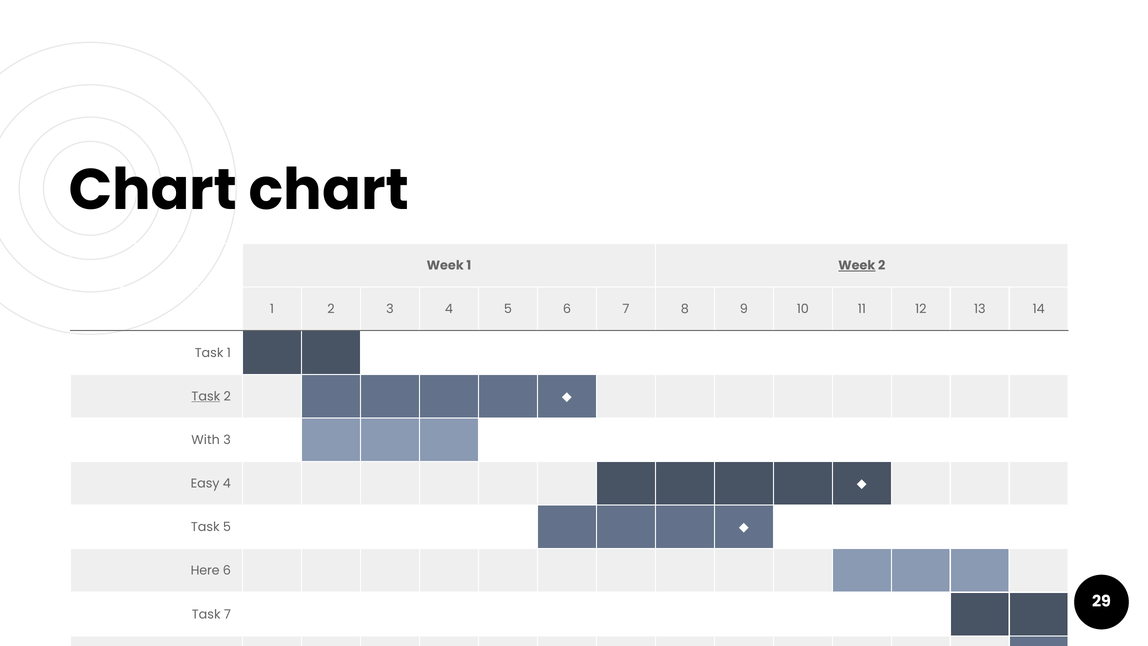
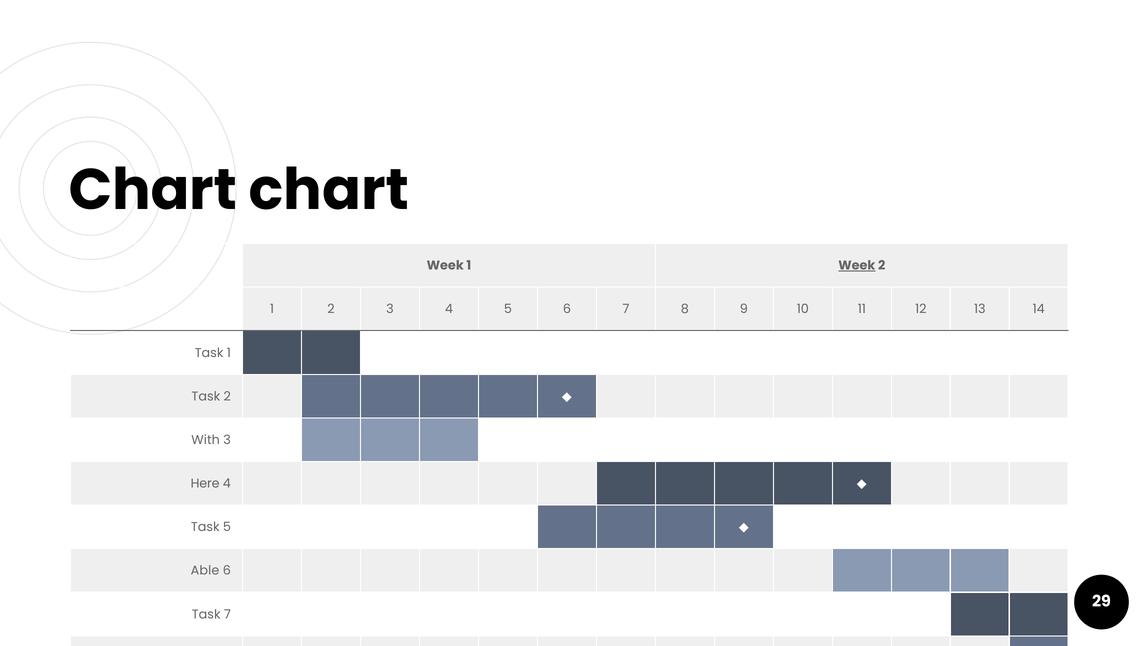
Task at (206, 396) underline: present -> none
Easy: Easy -> Here
Here: Here -> Able
